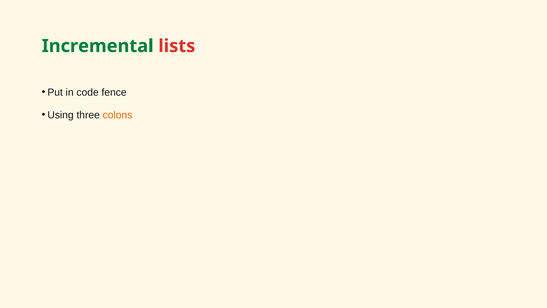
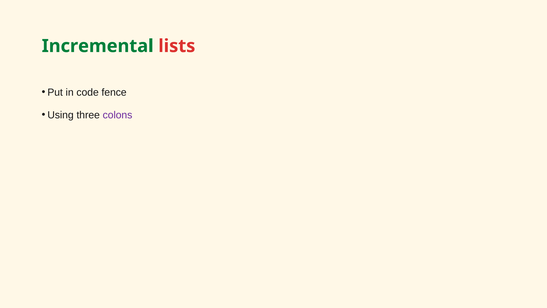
colons colour: orange -> purple
